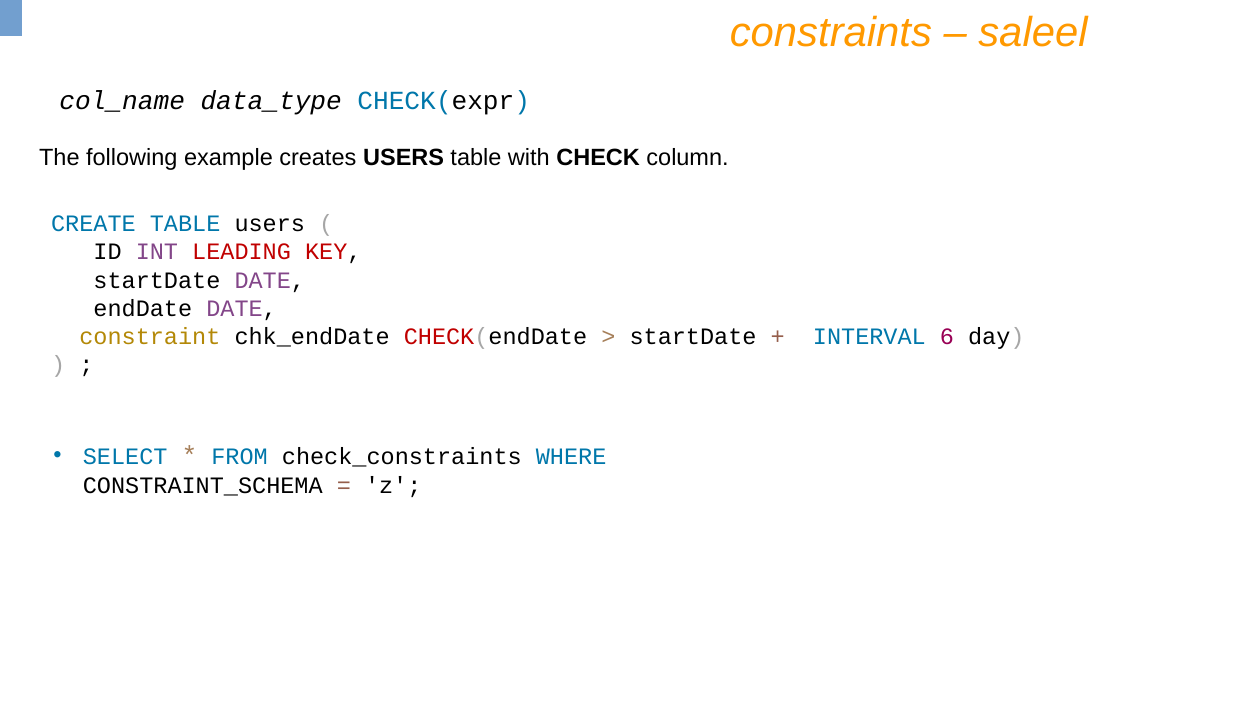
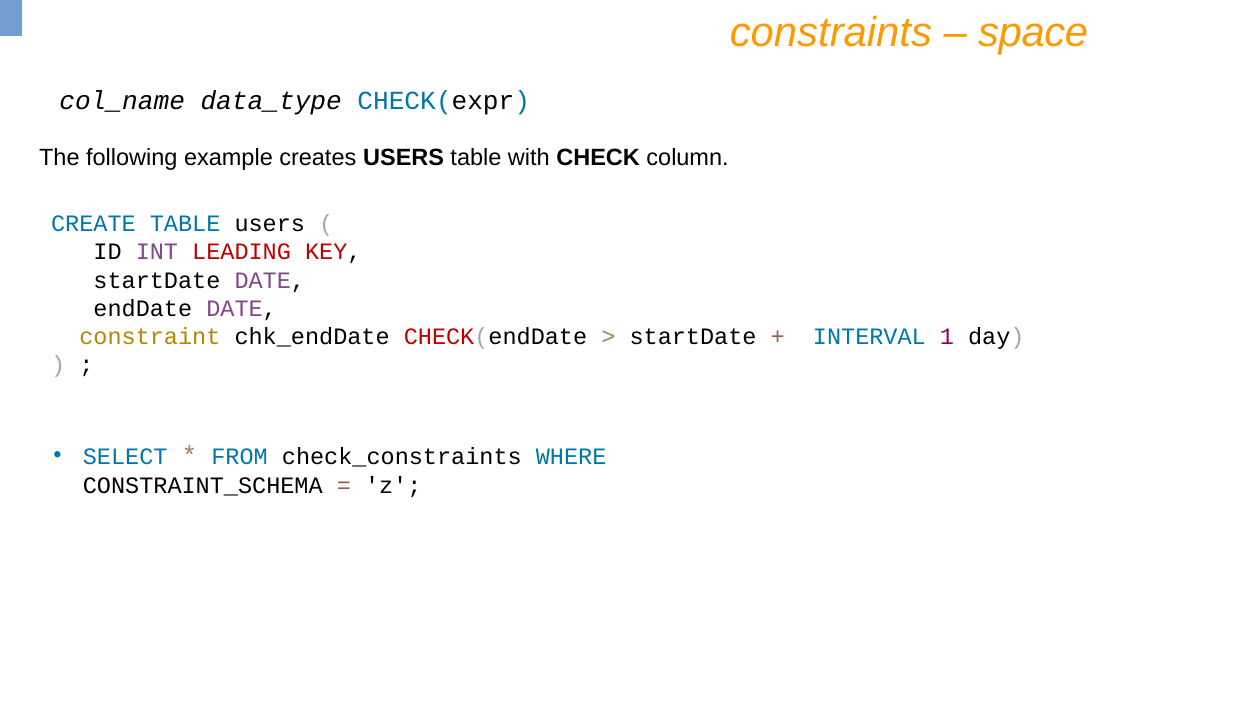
saleel: saleel -> space
6: 6 -> 1
